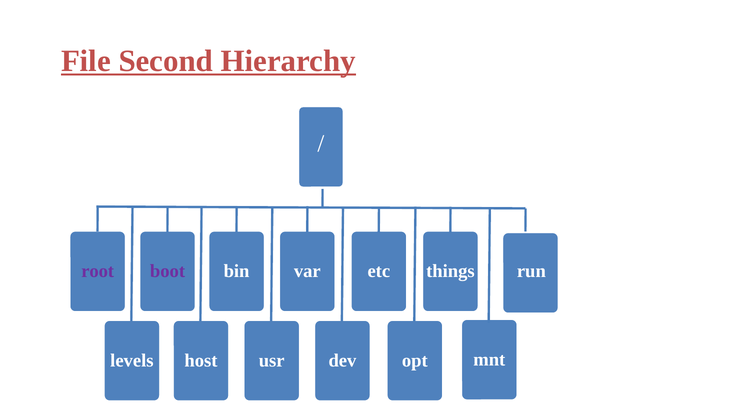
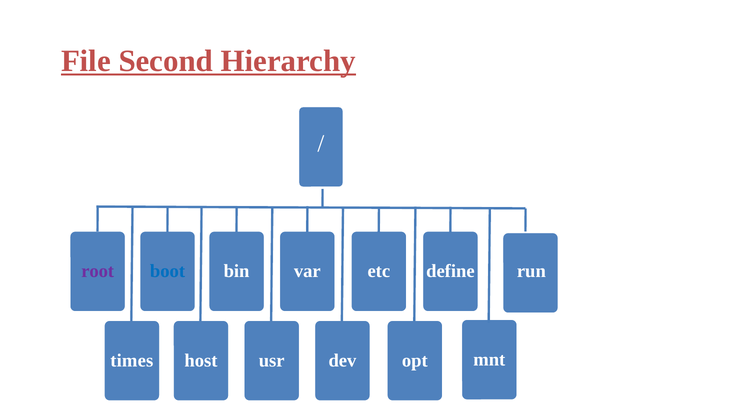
boot colour: purple -> blue
things: things -> define
levels: levels -> times
